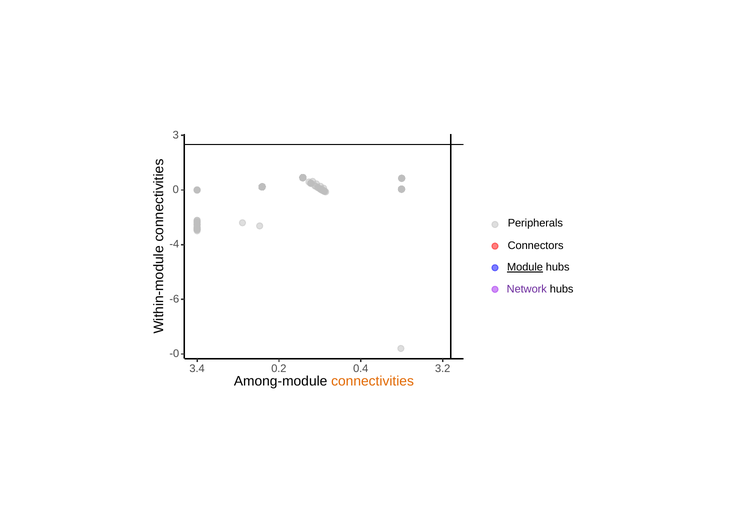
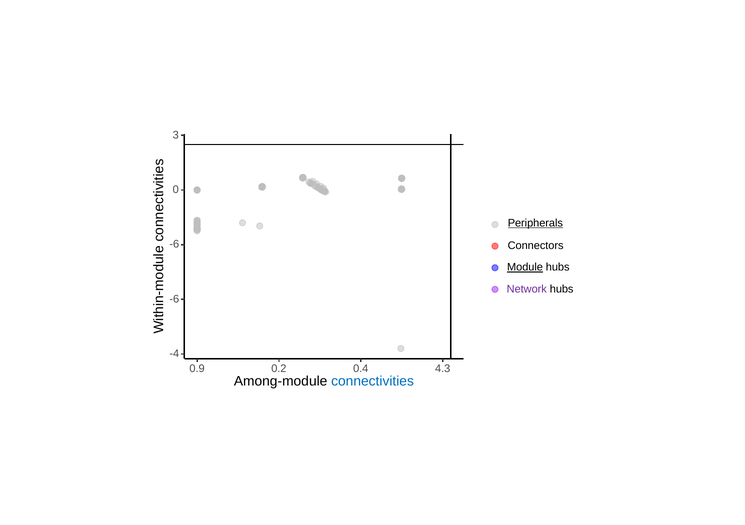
Peripherals underline: none -> present
-4 at (174, 244): -4 -> -6
-0: -0 -> -4
3.4: 3.4 -> 0.9
3.2: 3.2 -> 4.3
connectivities colour: orange -> blue
